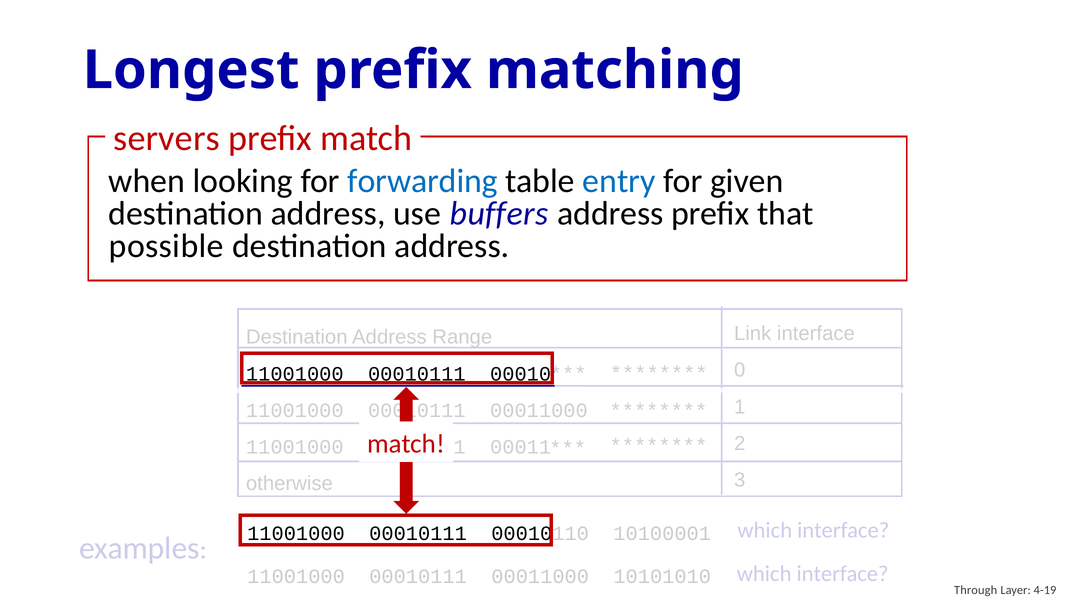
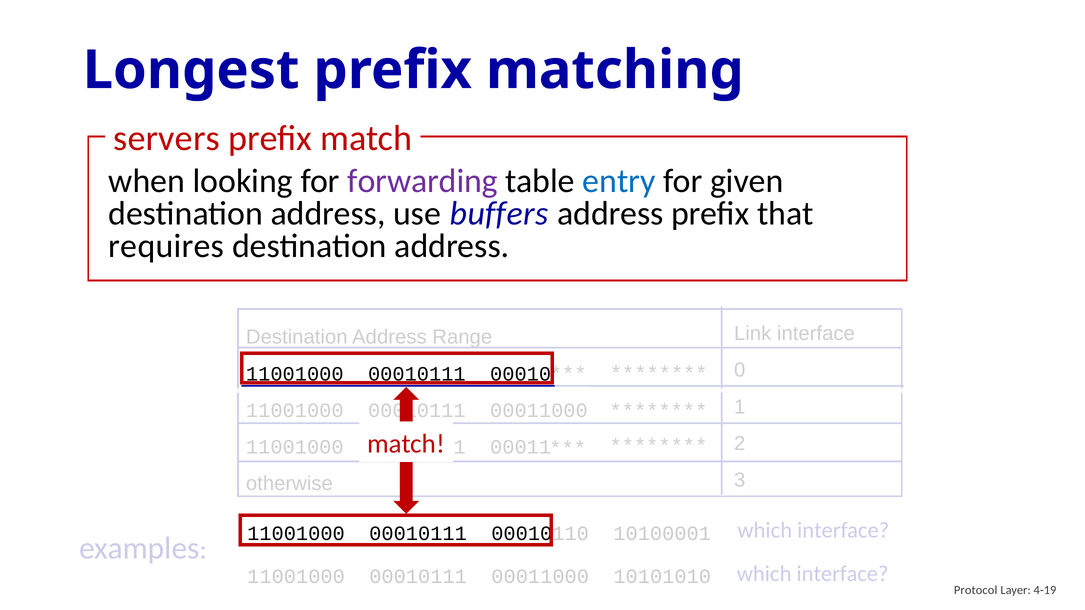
forwarding colour: blue -> purple
possible: possible -> requires
Through: Through -> Protocol
